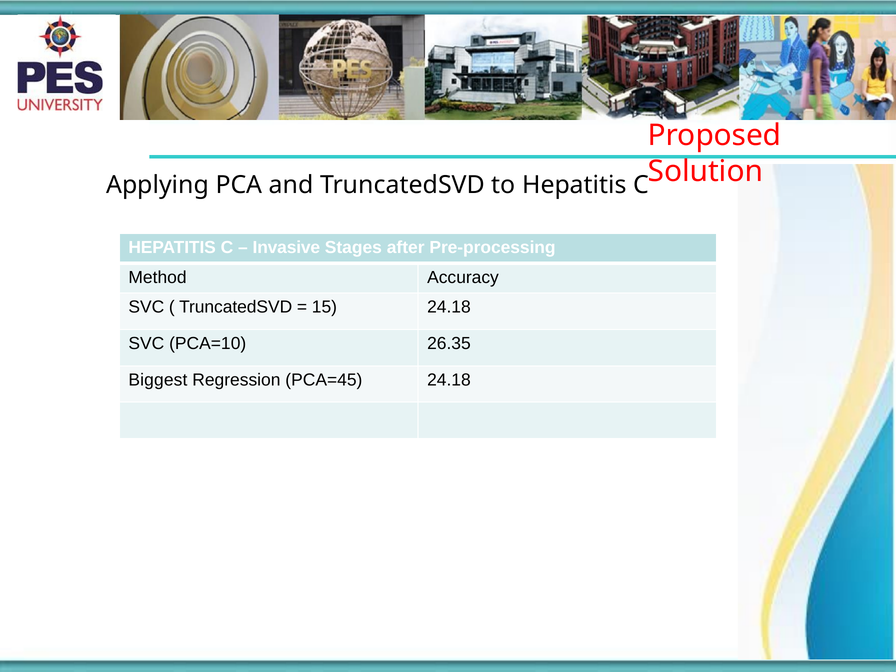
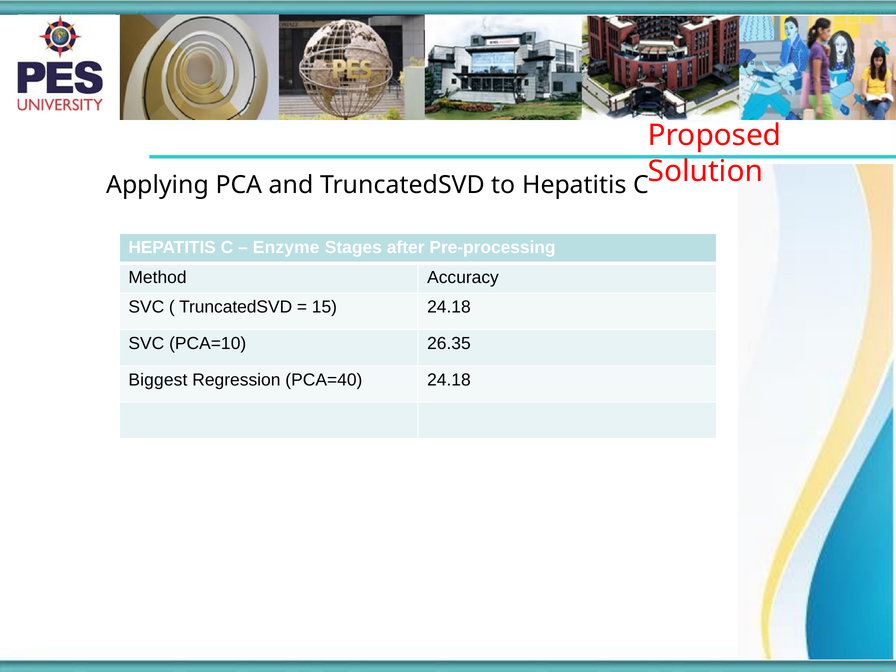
Invasive: Invasive -> Enzyme
PCA=45: PCA=45 -> PCA=40
